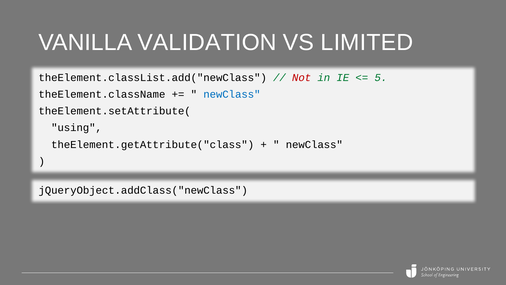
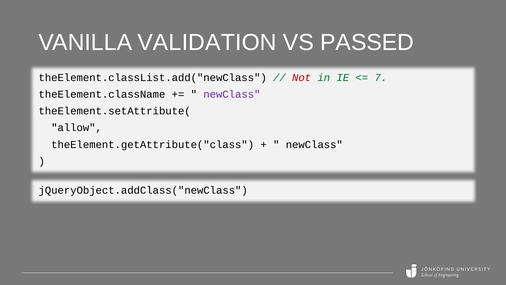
LIMITED: LIMITED -> PASSED
5: 5 -> 7
newClass at (232, 94) colour: blue -> purple
using: using -> allow
